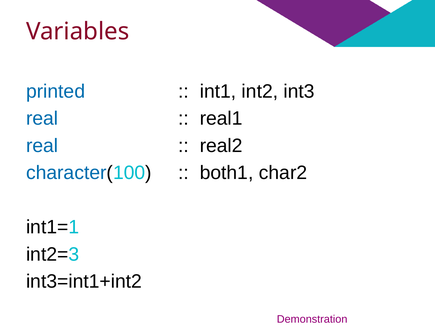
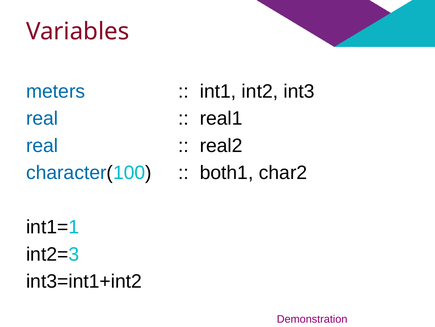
printed: printed -> meters
